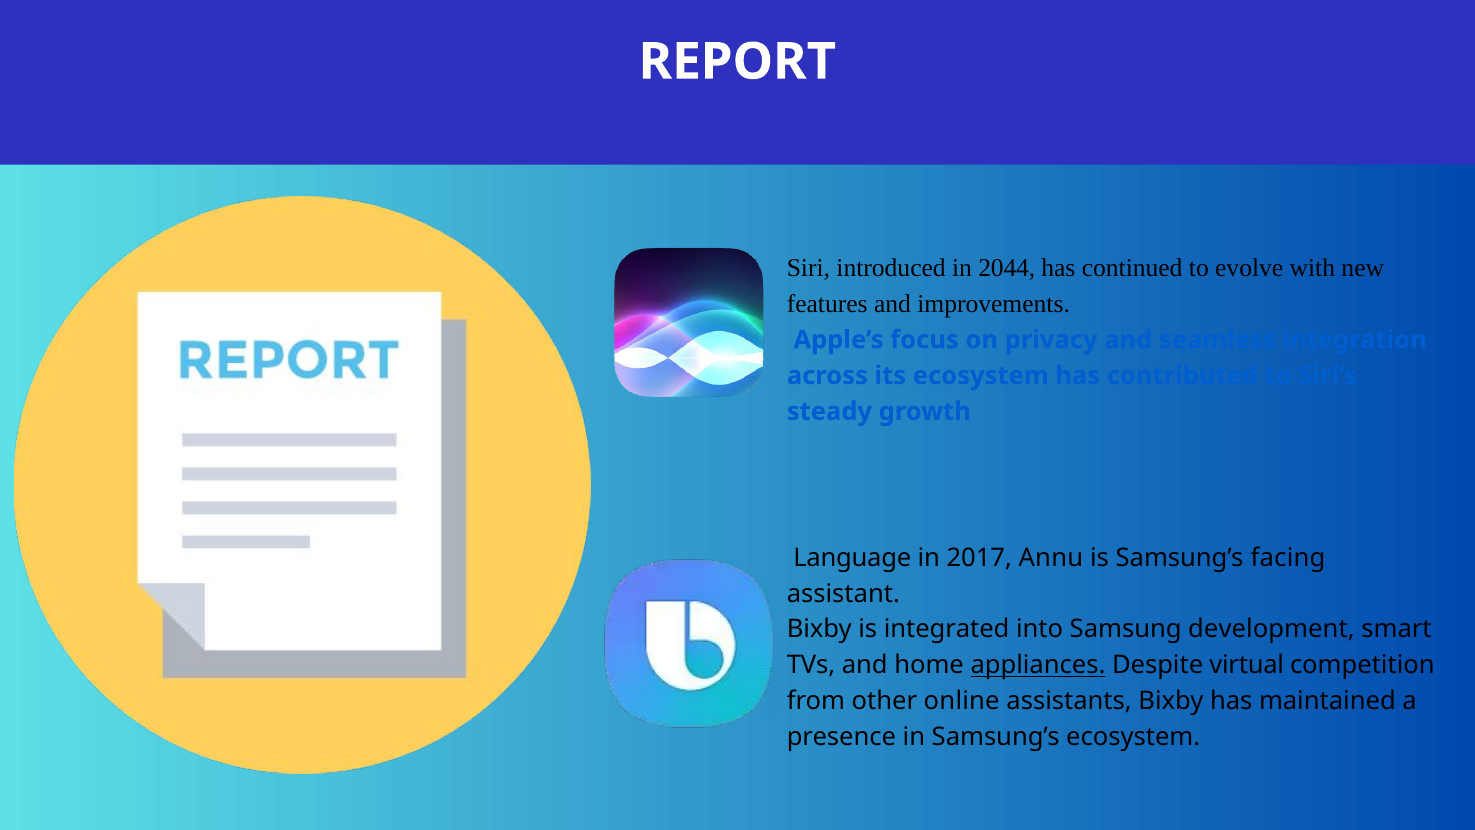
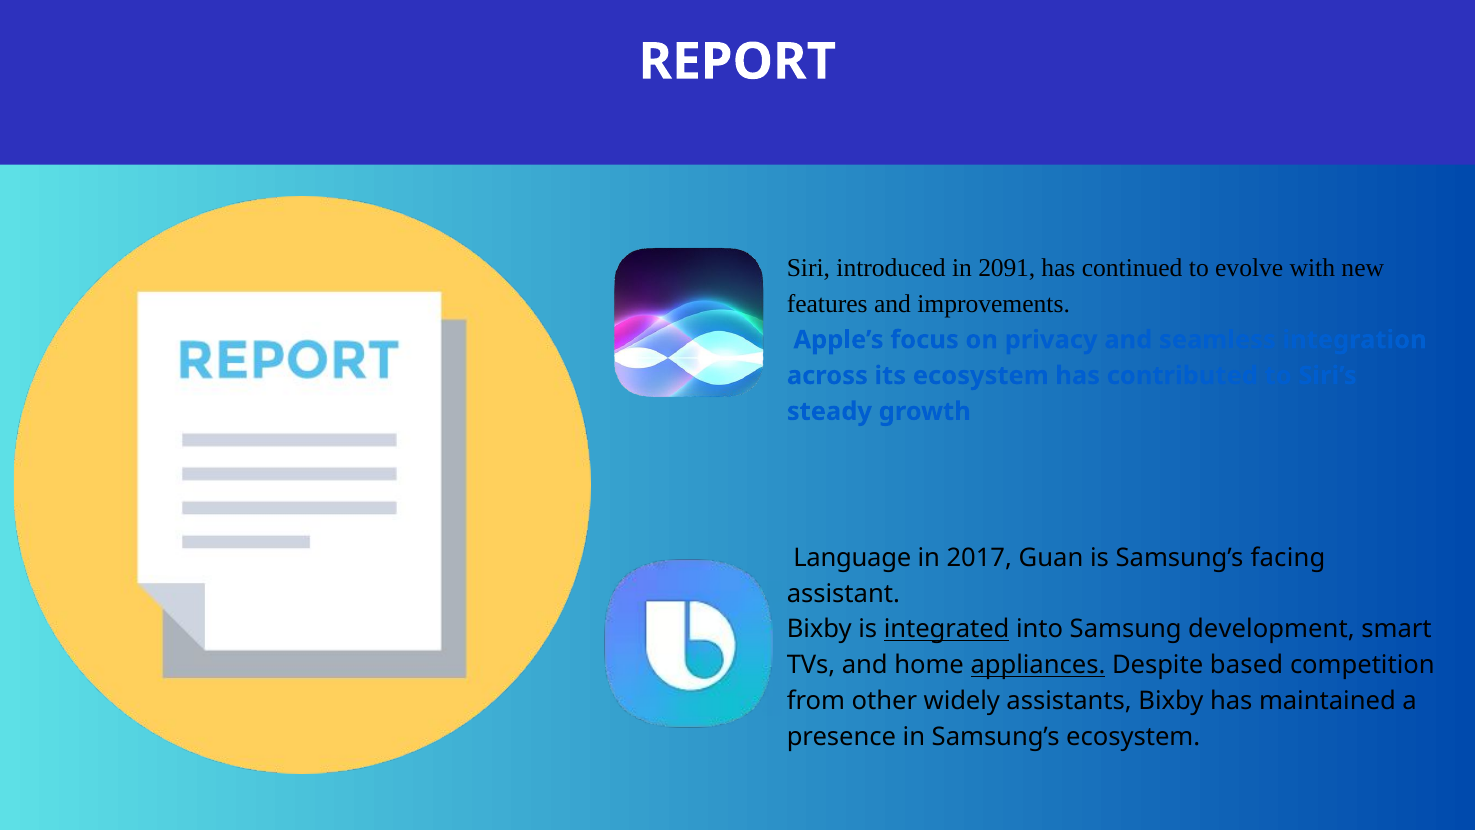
2044: 2044 -> 2091
Annu: Annu -> Guan
integrated underline: none -> present
virtual: virtual -> based
online: online -> widely
